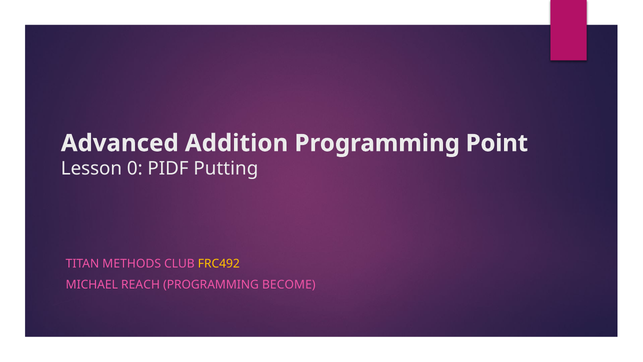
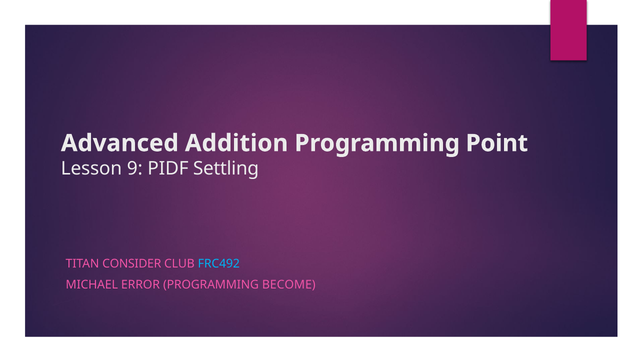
0: 0 -> 9
Putting: Putting -> Settling
METHODS: METHODS -> CONSIDER
FRC492 colour: yellow -> light blue
REACH: REACH -> ERROR
